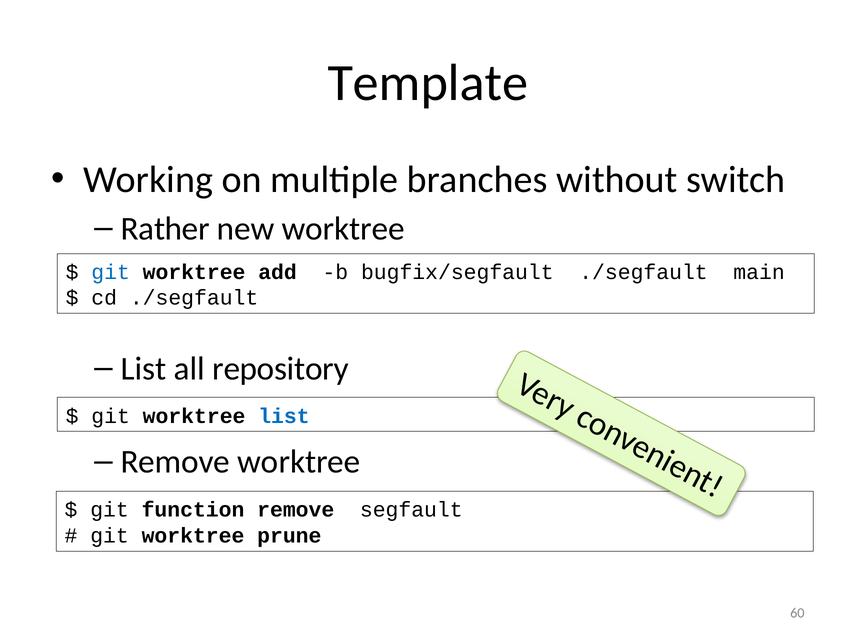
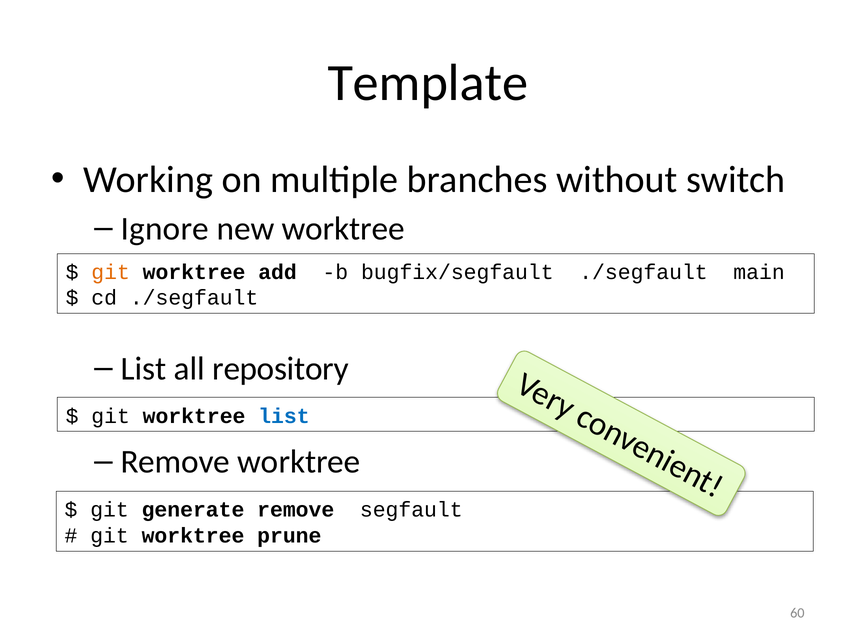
Rather: Rather -> Ignore
git at (111, 272) colour: blue -> orange
function: function -> generate
